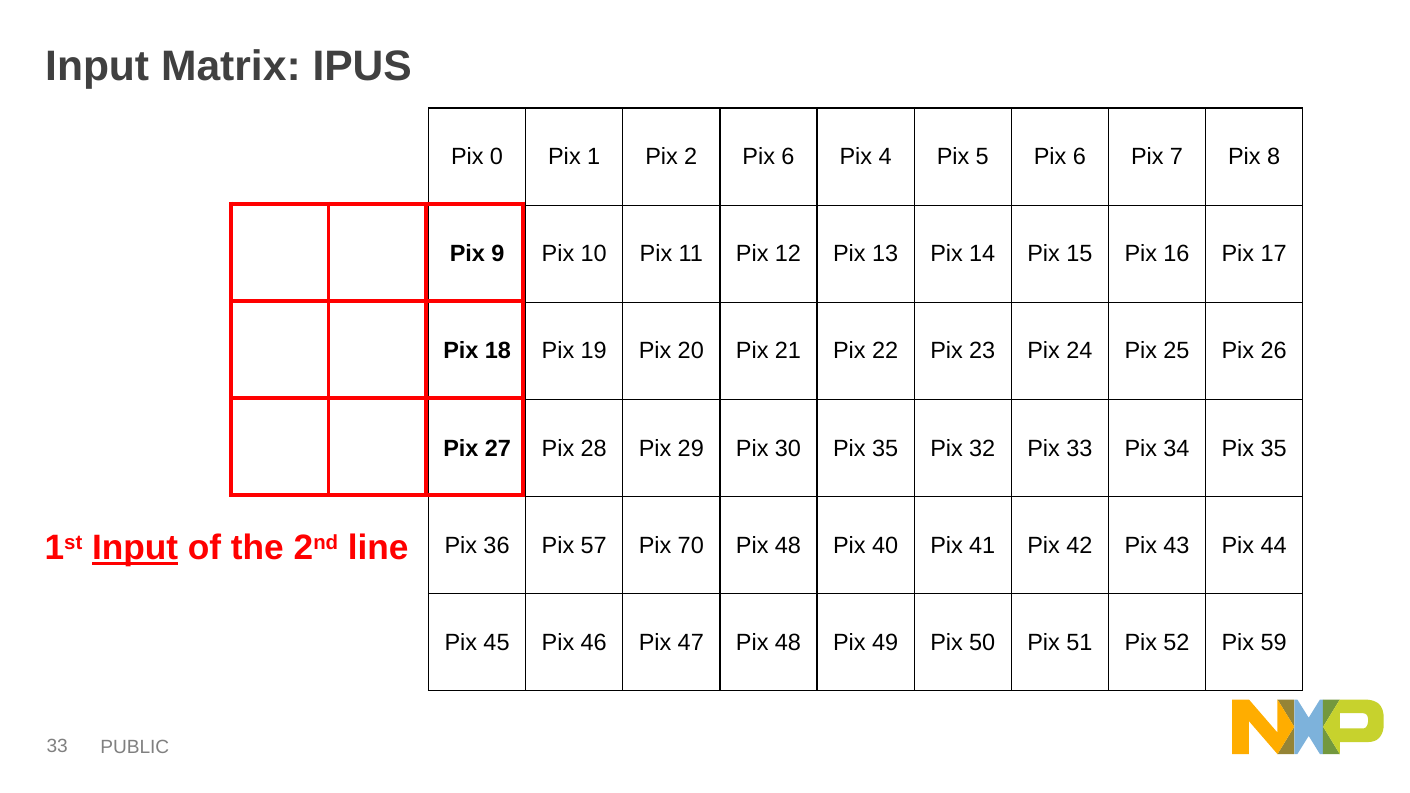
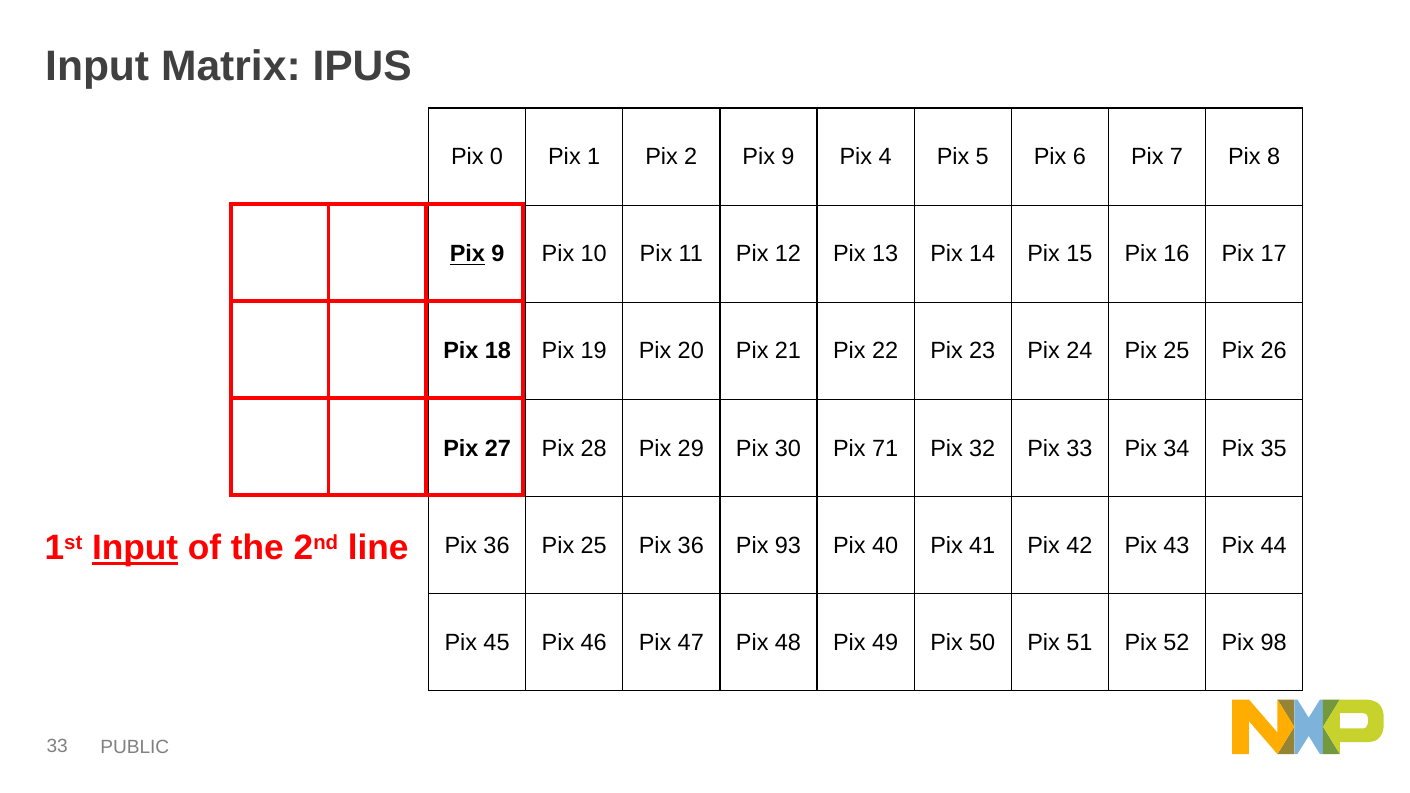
2 Pix 6: 6 -> 9
Pix at (467, 254) underline: none -> present
30 Pix 35: 35 -> 71
36 Pix 57: 57 -> 25
70 at (691, 546): 70 -> 36
48 at (788, 546): 48 -> 93
59: 59 -> 98
